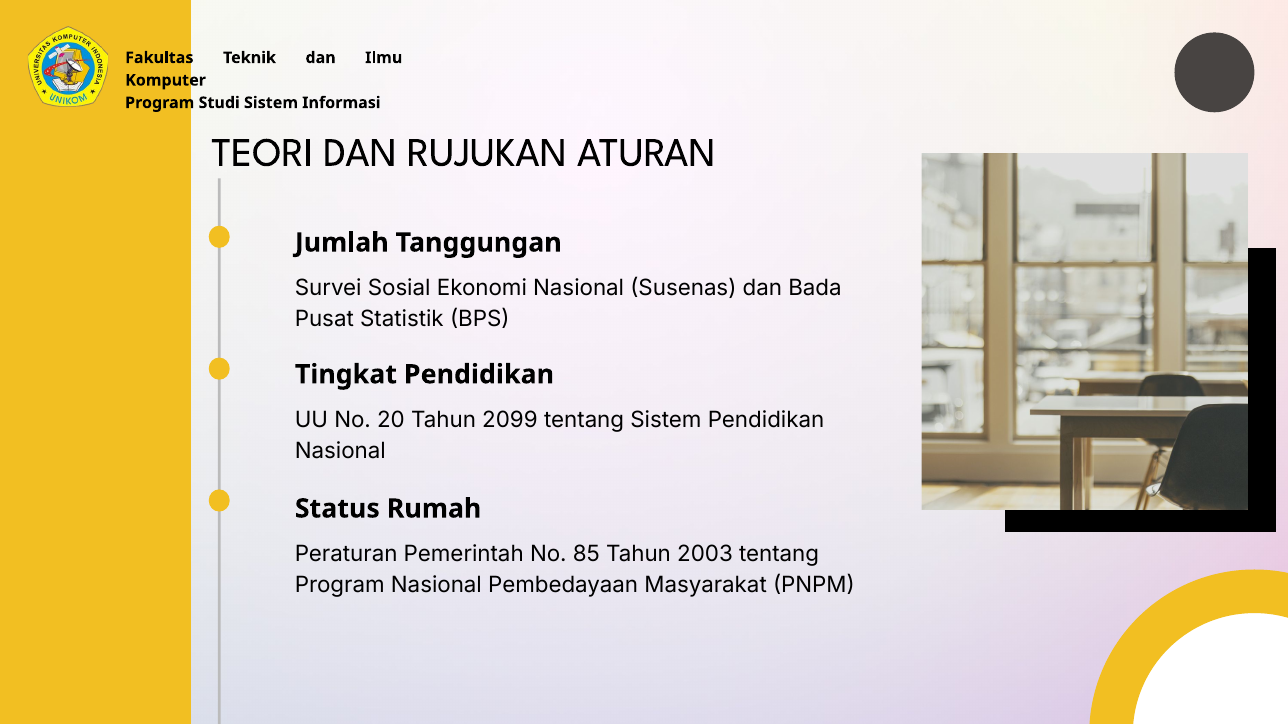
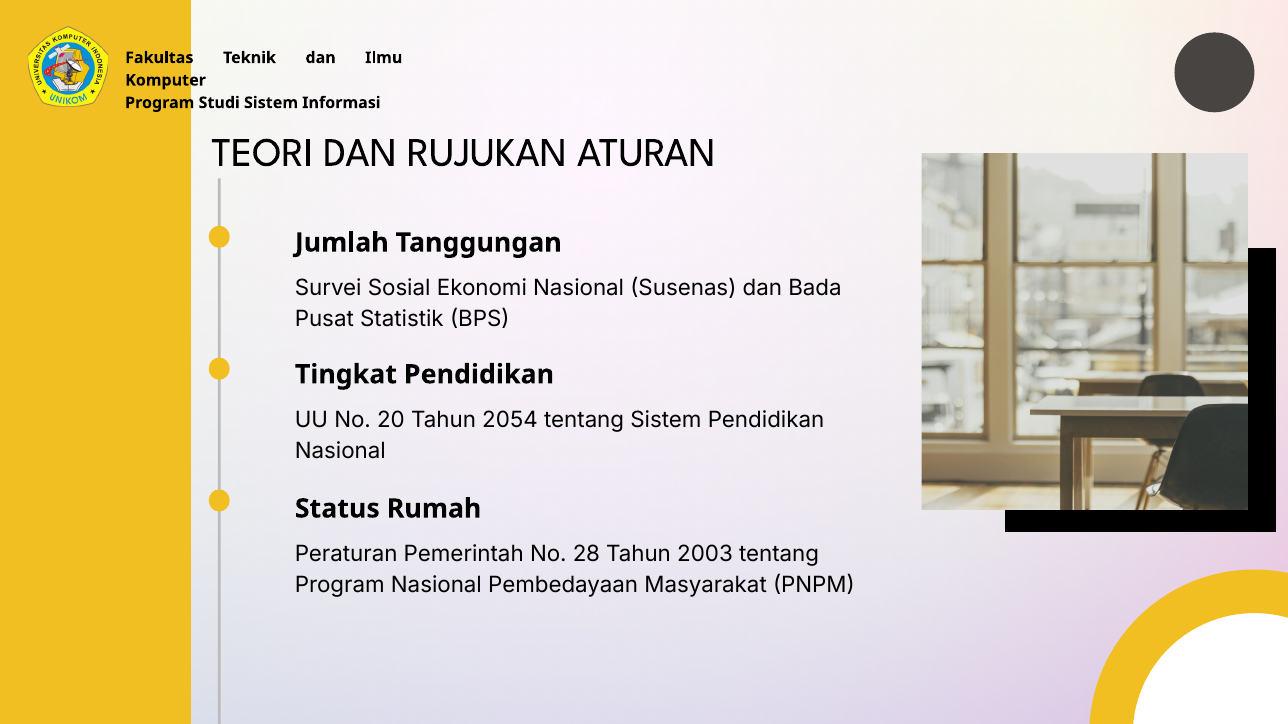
2099: 2099 -> 2054
85: 85 -> 28
